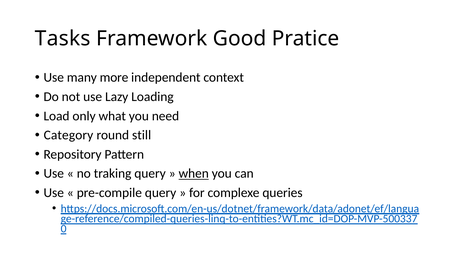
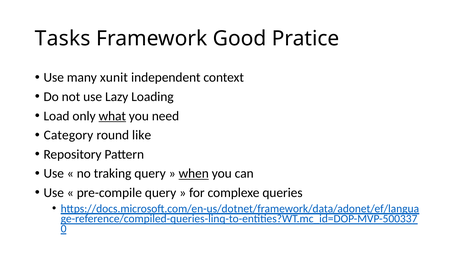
more: more -> xunit
what underline: none -> present
still: still -> like
